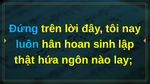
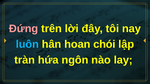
Đứng colour: light blue -> pink
sinh: sinh -> chói
thật: thật -> tràn
